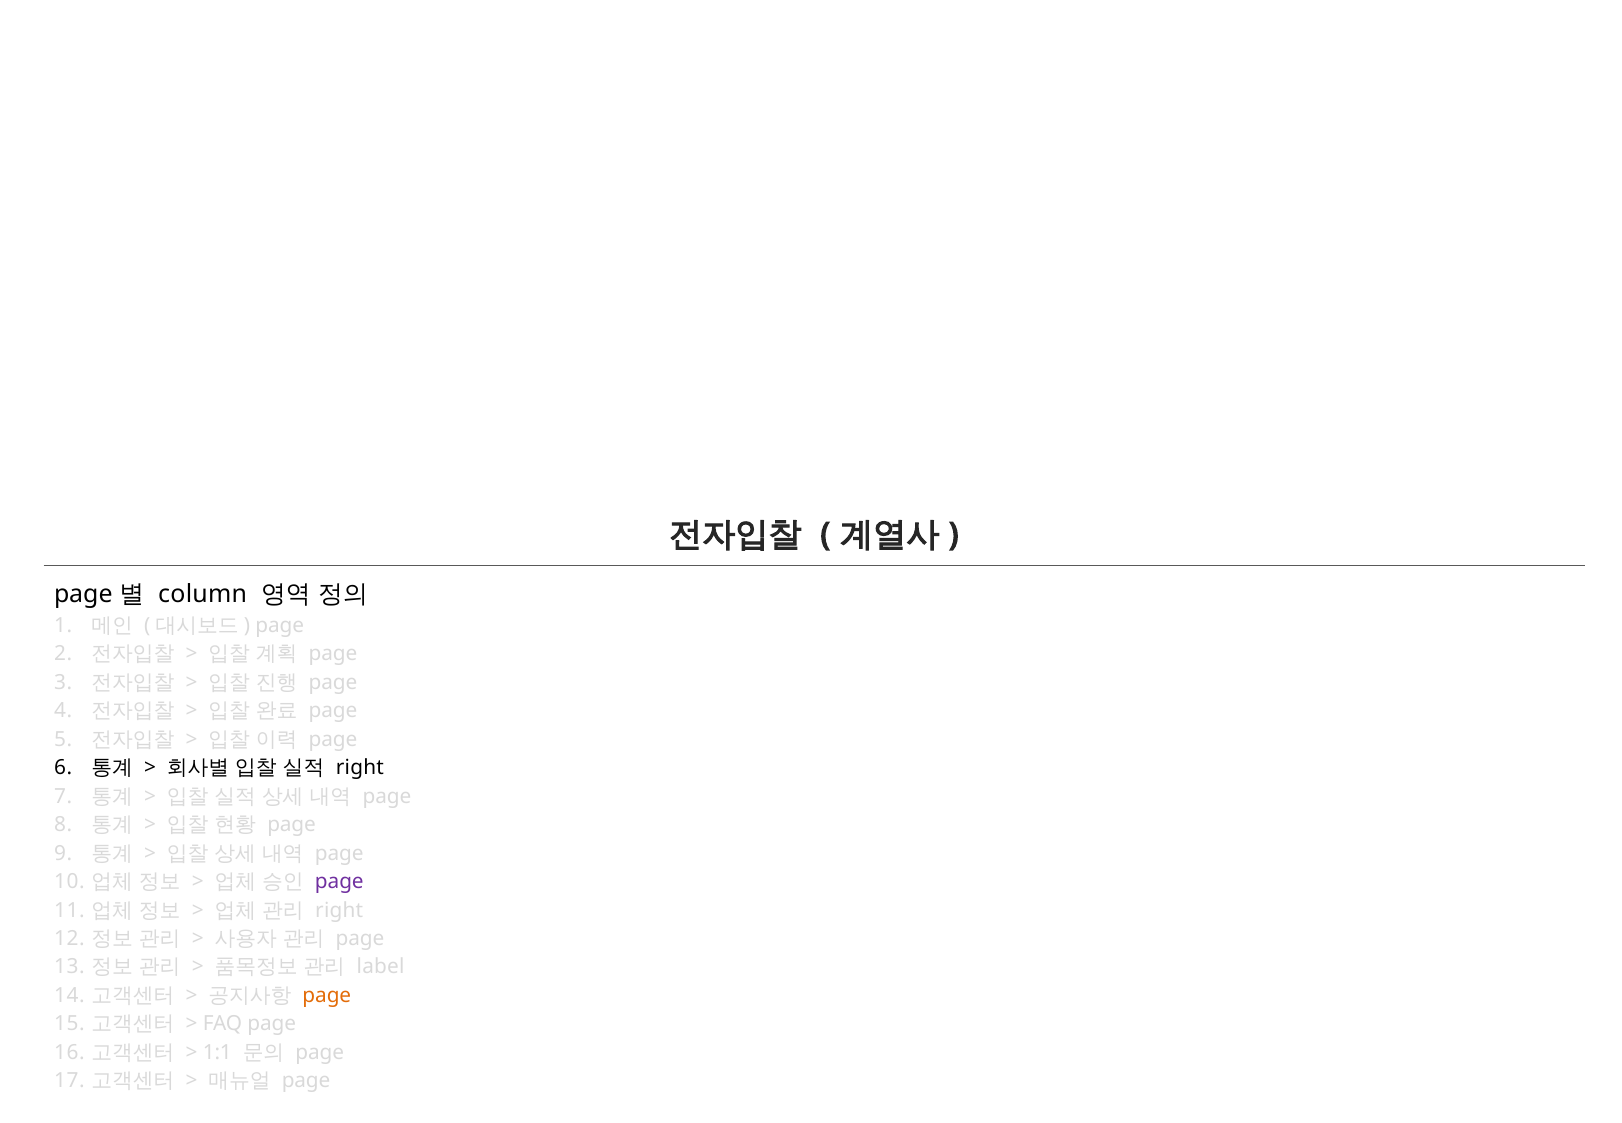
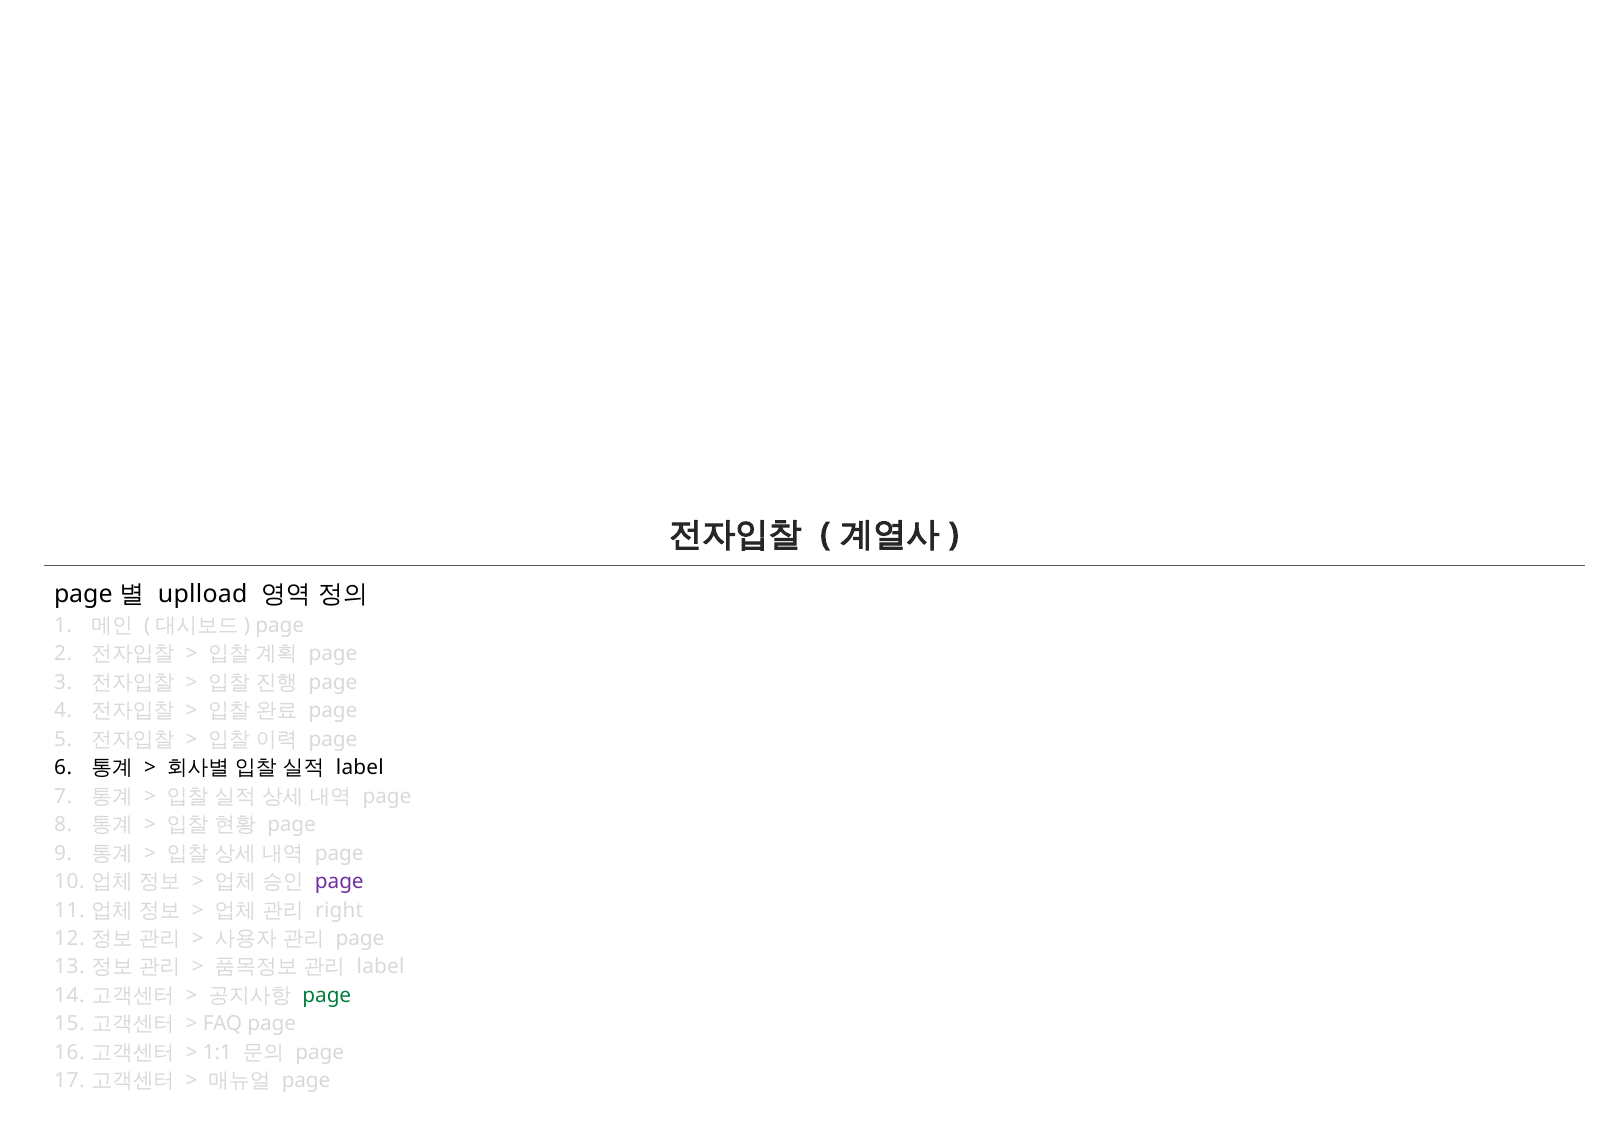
column: column -> uplload
right at (360, 768): right -> label
page at (327, 995) colour: orange -> green
